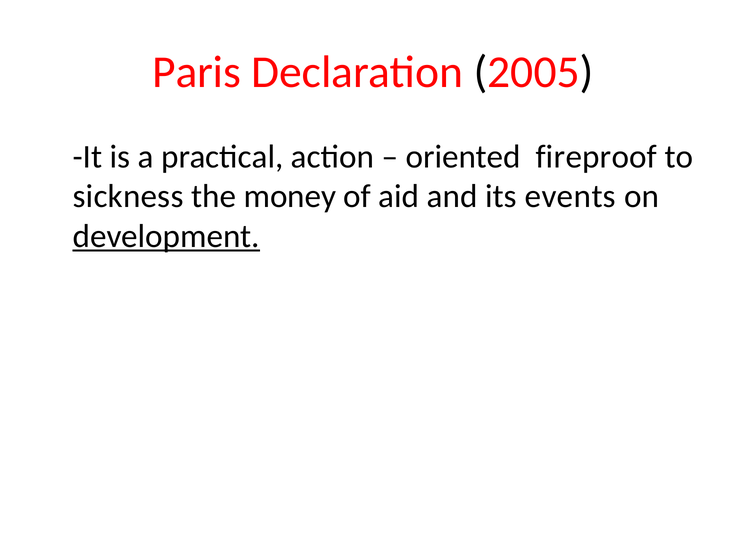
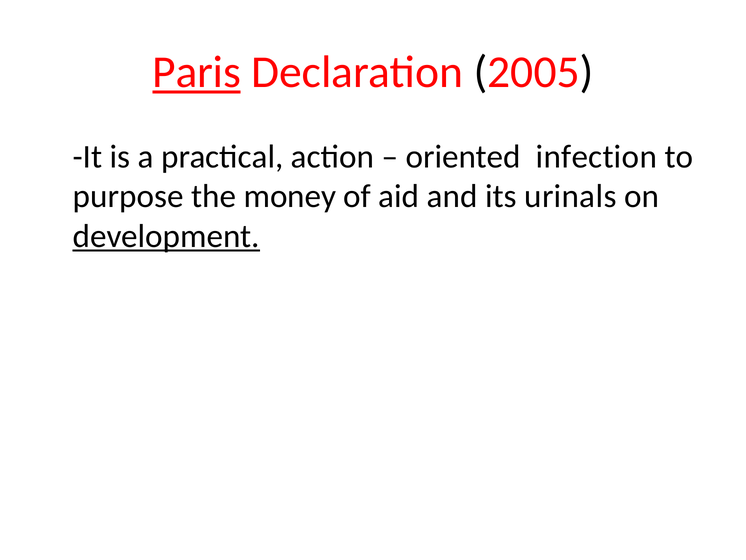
Paris underline: none -> present
fireproof: fireproof -> infection
sickness: sickness -> purpose
events: events -> urinals
